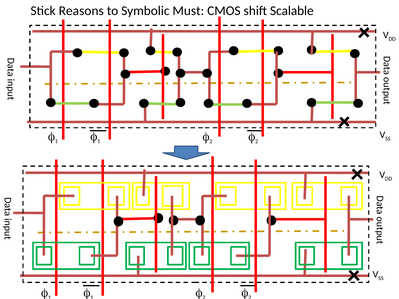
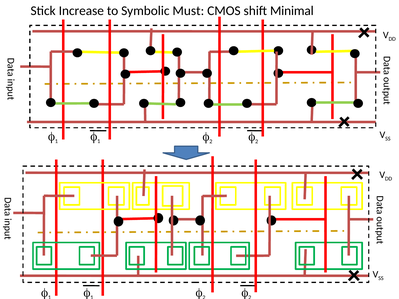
Reasons: Reasons -> Increase
Scalable: Scalable -> Minimal
